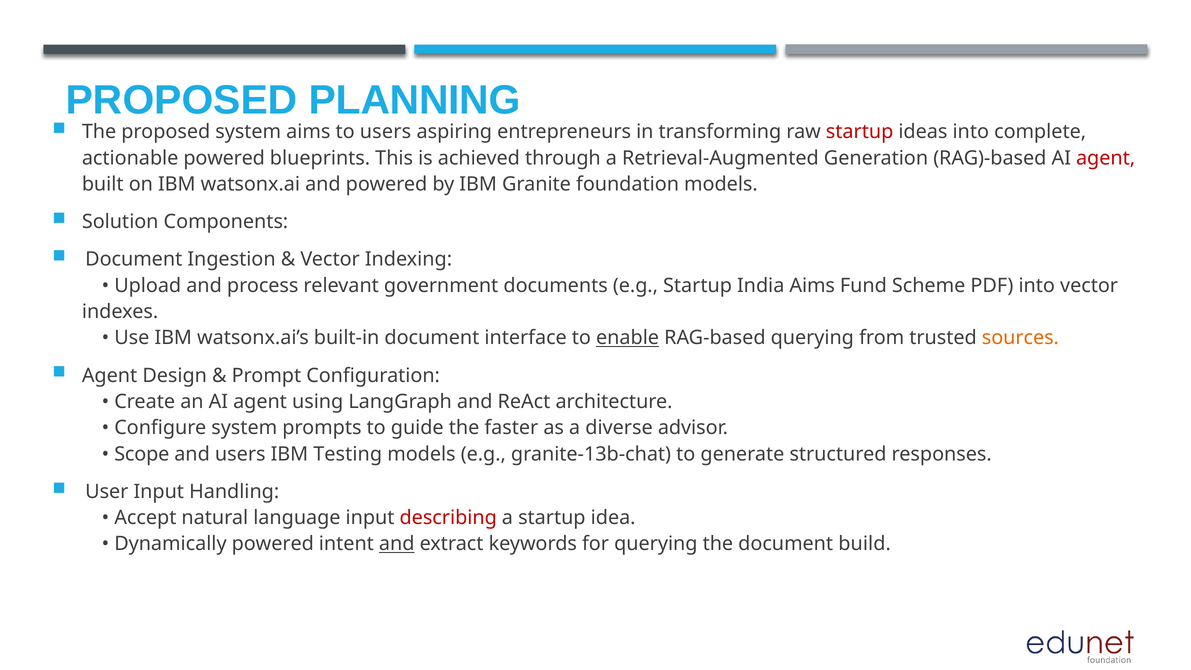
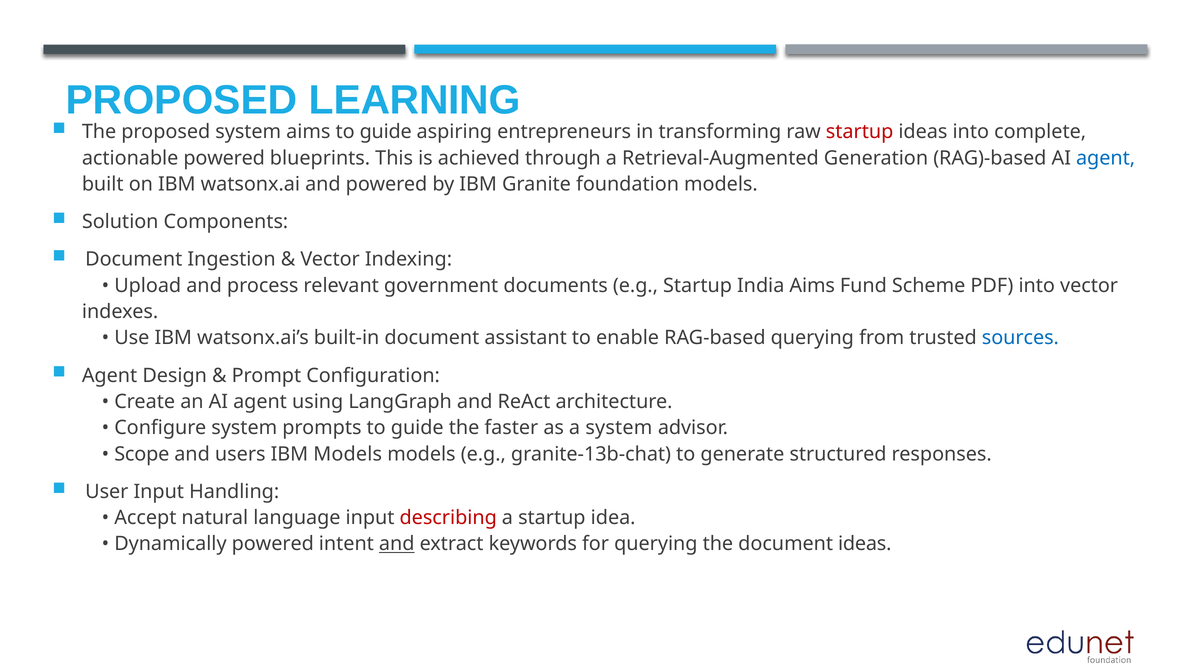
PLANNING: PLANNING -> LEARNING
aims to users: users -> guide
agent at (1106, 158) colour: red -> blue
interface: interface -> assistant
enable underline: present -> none
sources colour: orange -> blue
a diverse: diverse -> system
IBM Testing: Testing -> Models
document build: build -> ideas
